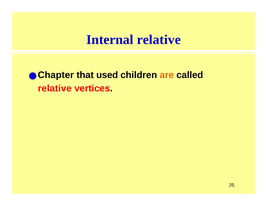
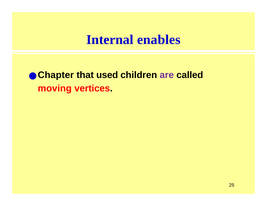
Internal relative: relative -> enables
are colour: orange -> purple
relative at (55, 89): relative -> moving
